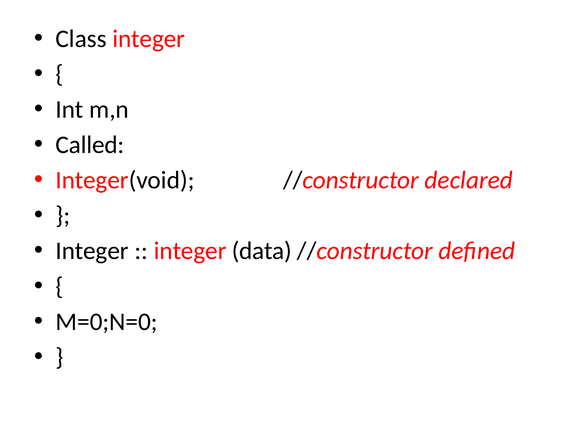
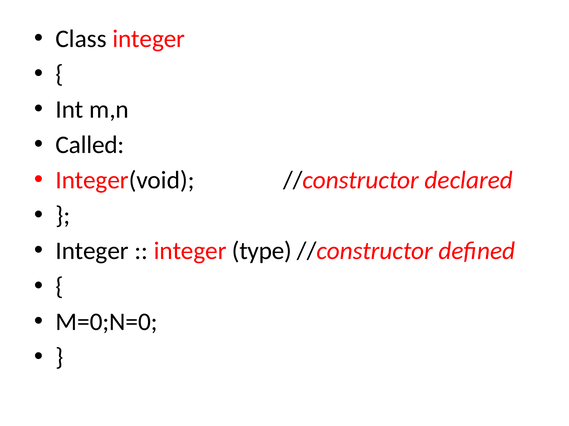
data: data -> type
